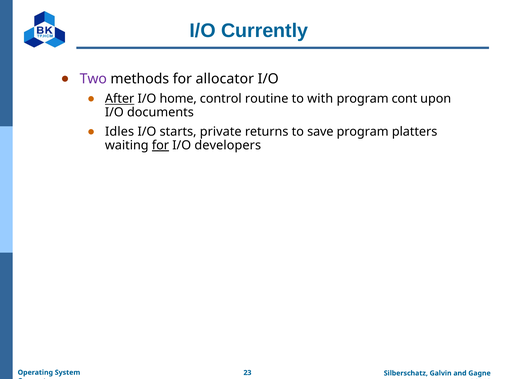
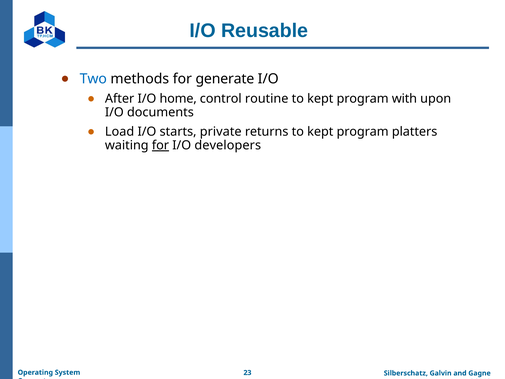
Currently: Currently -> Reusable
Two colour: purple -> blue
allocator: allocator -> generate
After underline: present -> none
with at (320, 99): with -> kept
cont: cont -> with
Idles: Idles -> Load
returns to save: save -> kept
